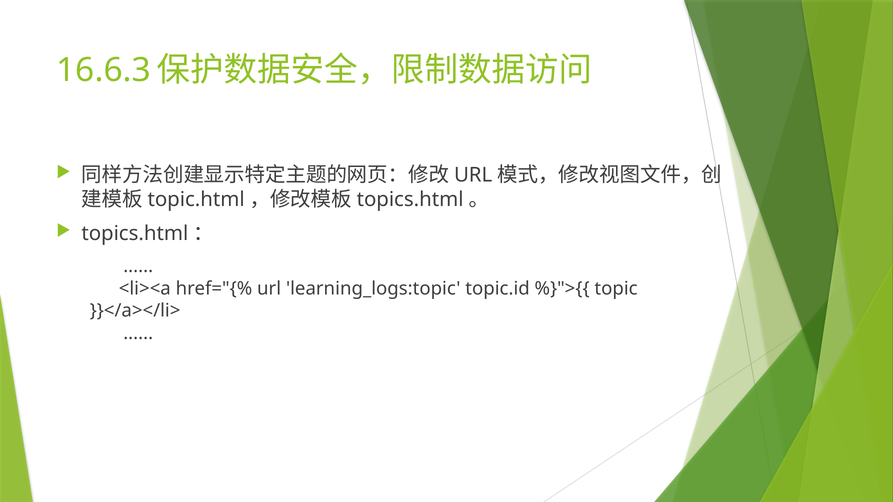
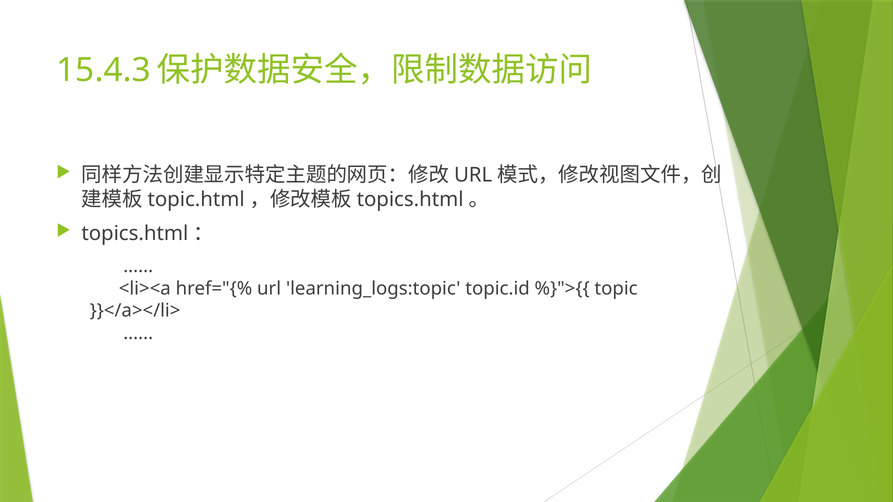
16.6.3: 16.6.3 -> 15.4.3
